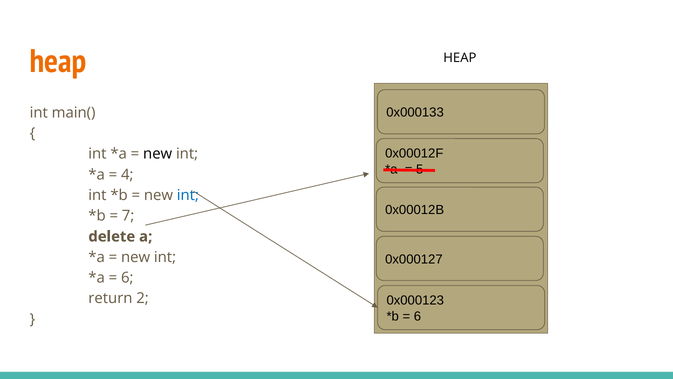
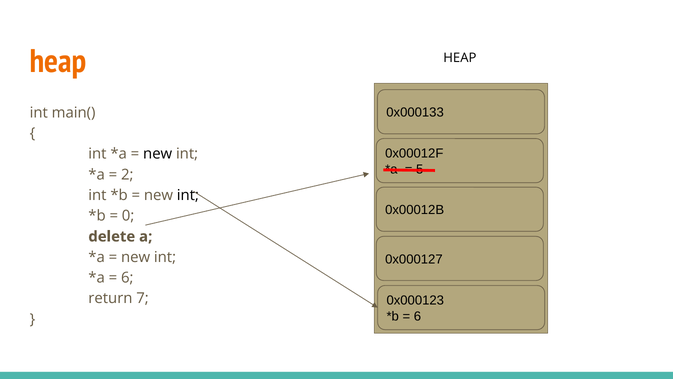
4: 4 -> 2
int at (188, 195) colour: blue -> black
7: 7 -> 0
2: 2 -> 7
